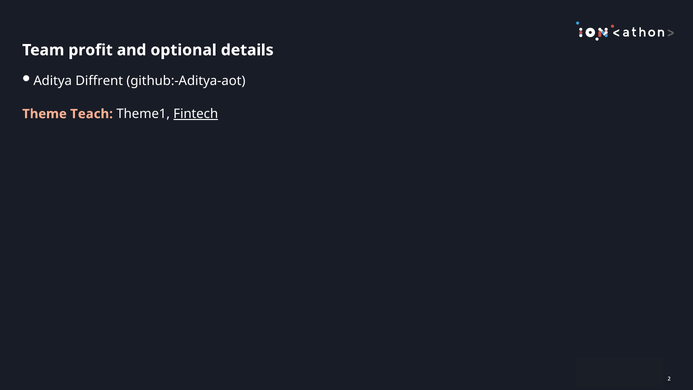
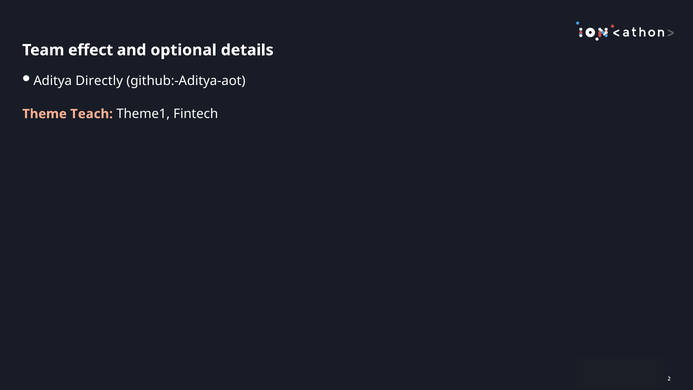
profit: profit -> effect
Diffrent: Diffrent -> Directly
Fintech underline: present -> none
